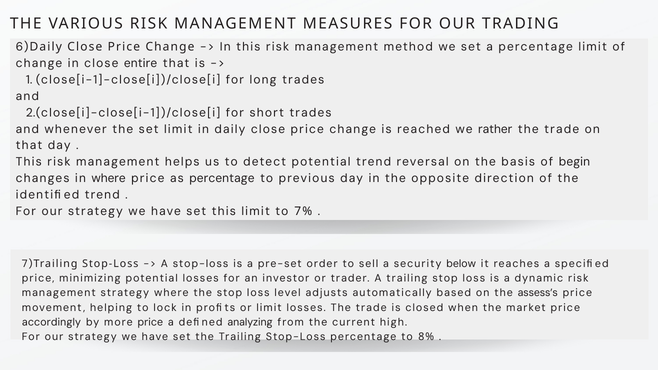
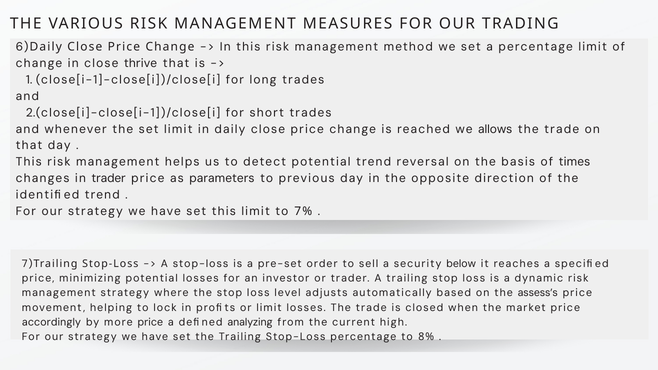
entire: entire -> thrive
rather: rather -> allows
begin: begin -> times
in where: where -> trader
as percentage: percentage -> parameters
